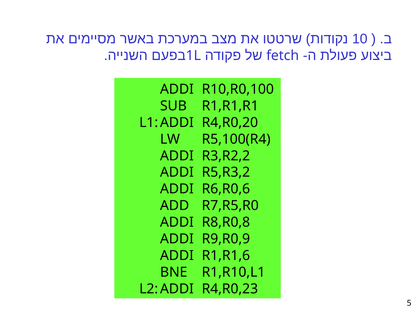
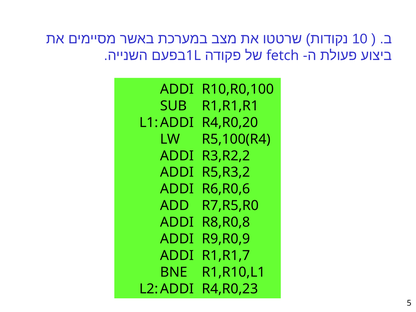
R1,R1,6: R1,R1,6 -> R1,R1,7
